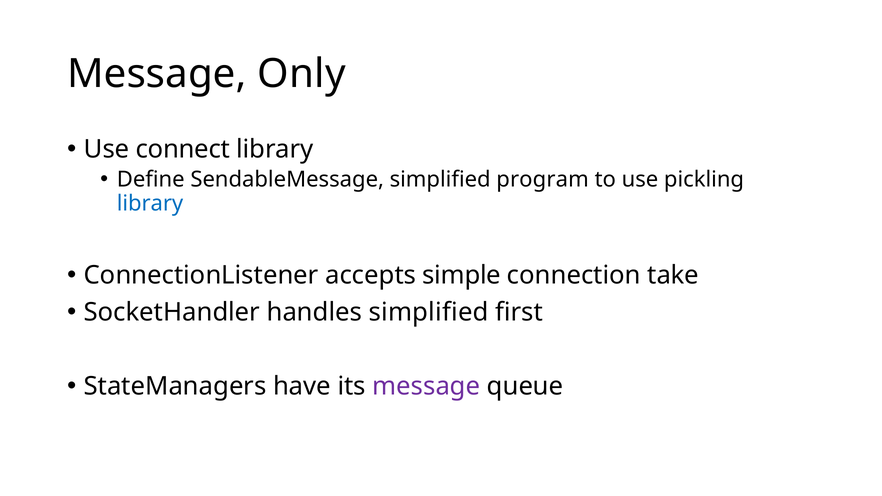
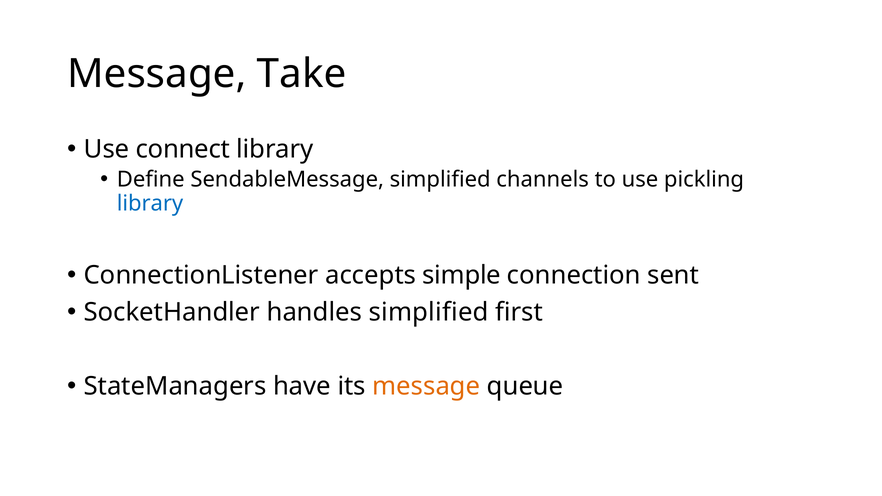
Only: Only -> Take
program: program -> channels
take: take -> sent
message at (426, 386) colour: purple -> orange
